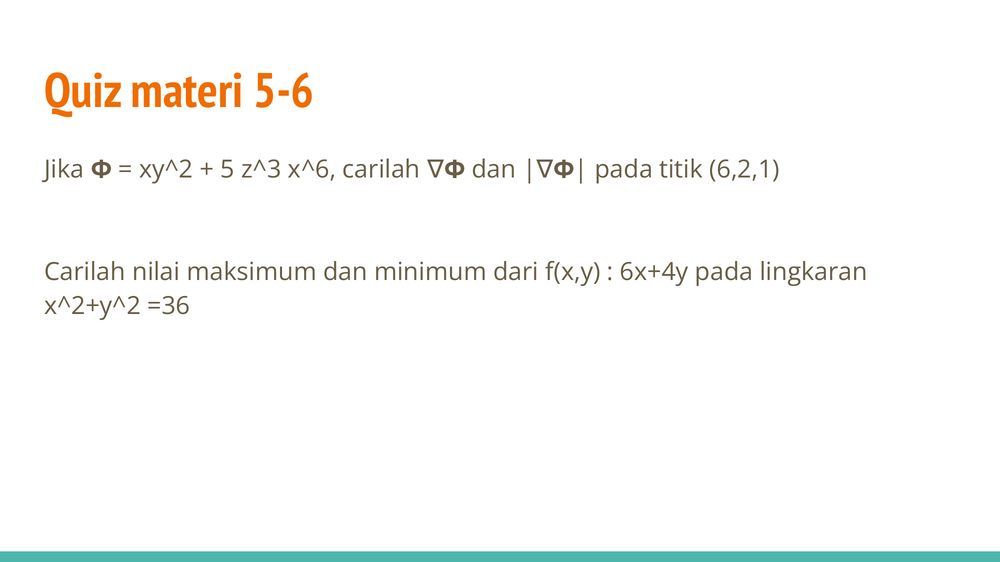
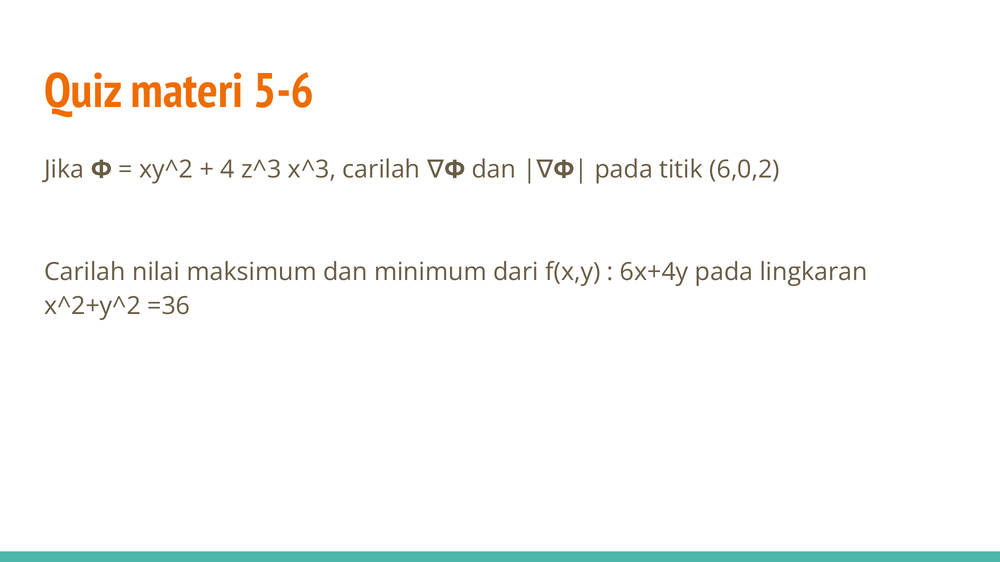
5: 5 -> 4
x^6: x^6 -> x^3
6,2,1: 6,2,1 -> 6,0,2
